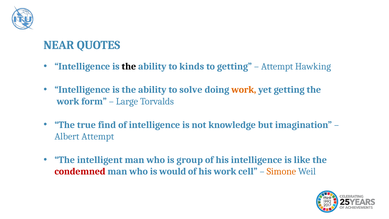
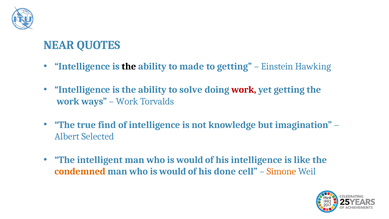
kinds: kinds -> made
Attempt at (277, 66): Attempt -> Einstein
work at (244, 90) colour: orange -> red
form: form -> ways
Large at (127, 101): Large -> Work
Albert Attempt: Attempt -> Selected
group at (190, 160): group -> would
condemned colour: red -> orange
his work: work -> done
